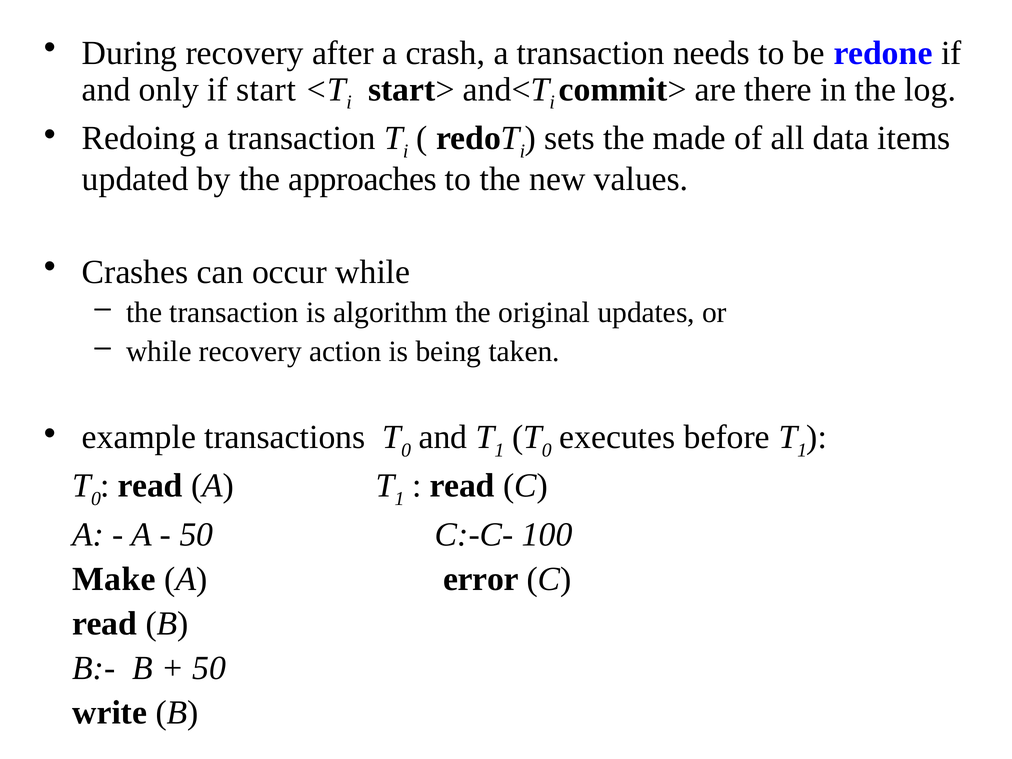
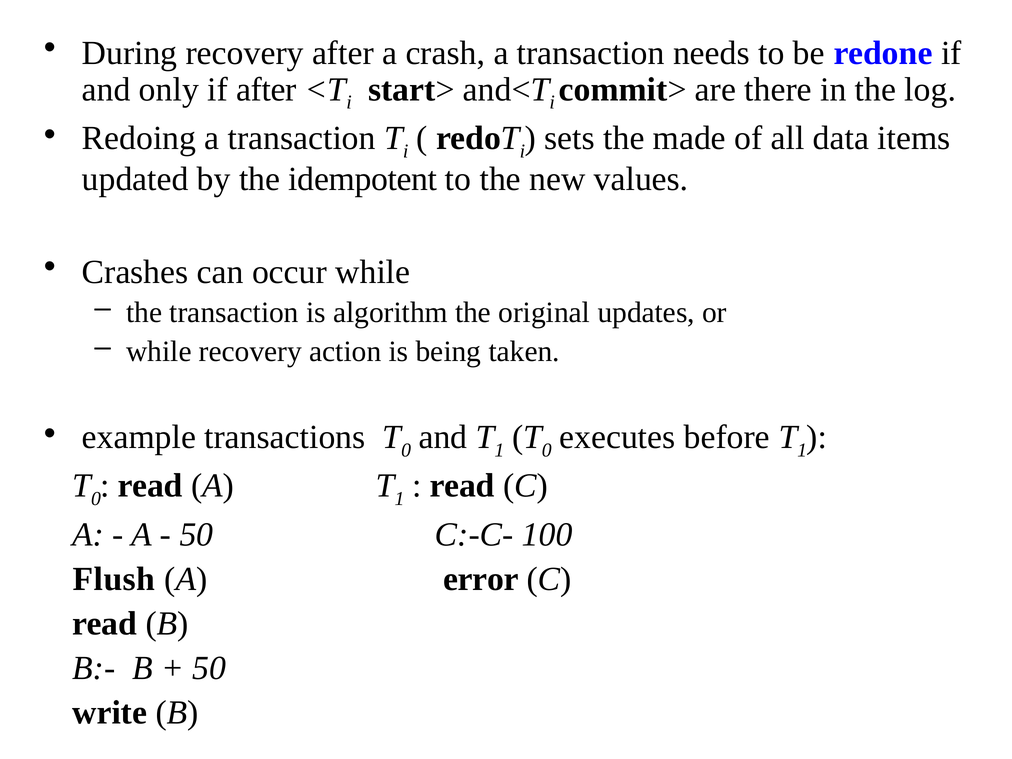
if start: start -> after
approaches: approaches -> idempotent
Make: Make -> Flush
